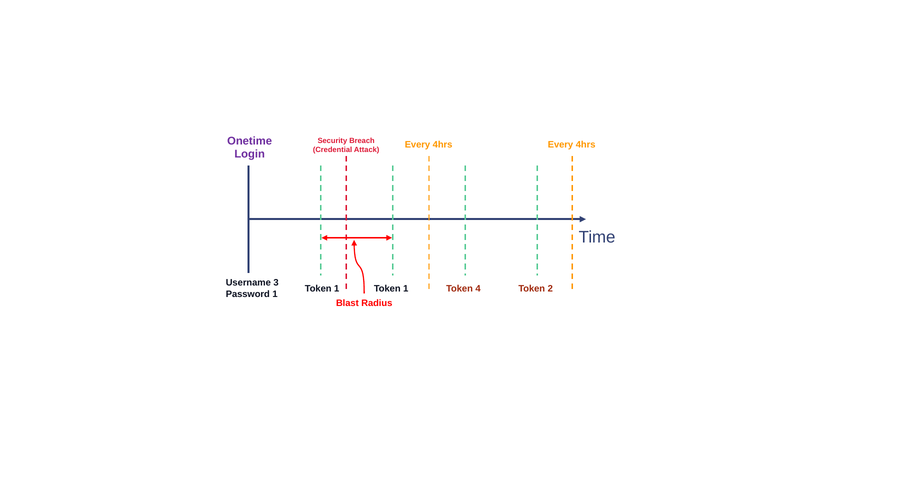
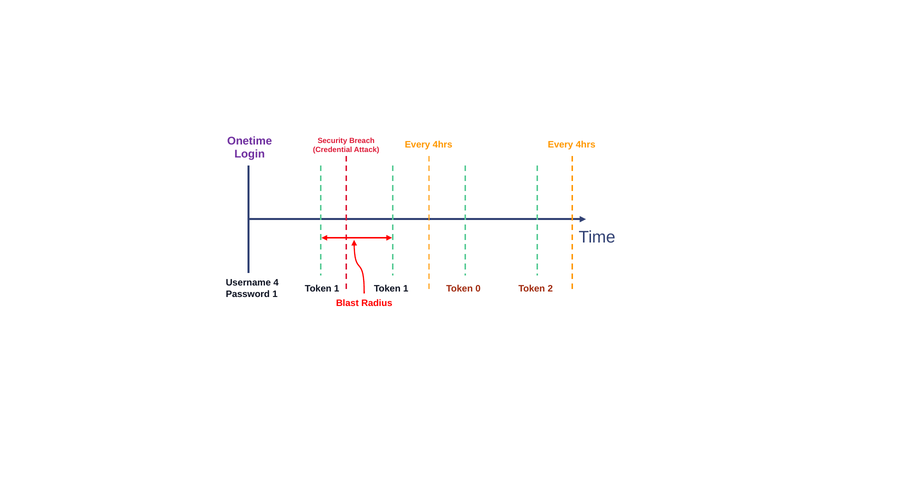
3: 3 -> 4
4: 4 -> 0
